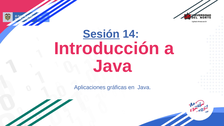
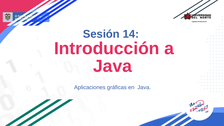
Sesión underline: present -> none
